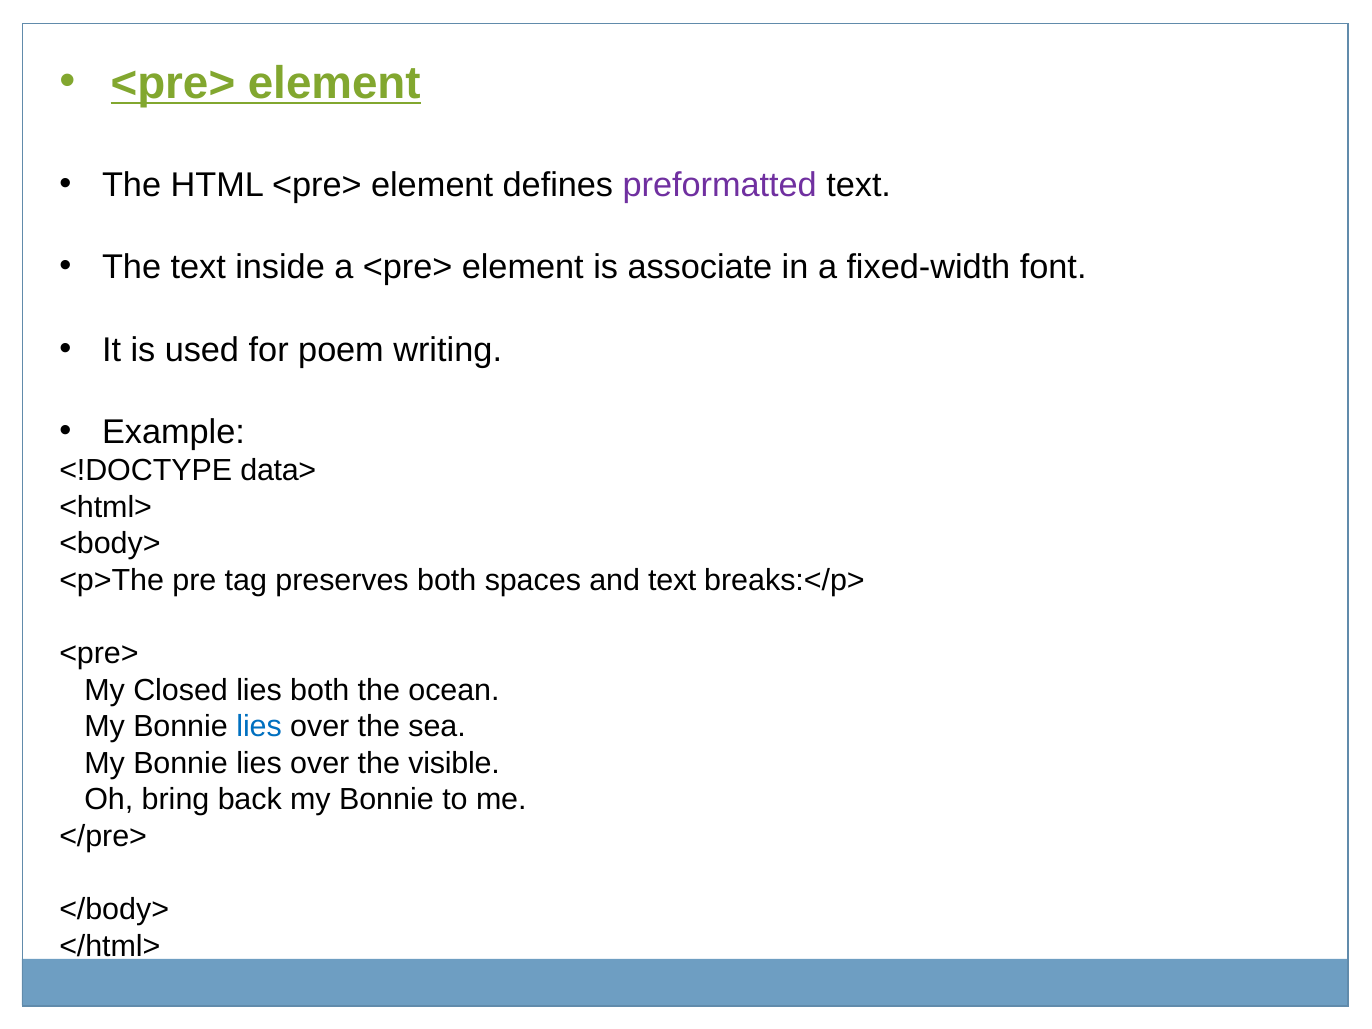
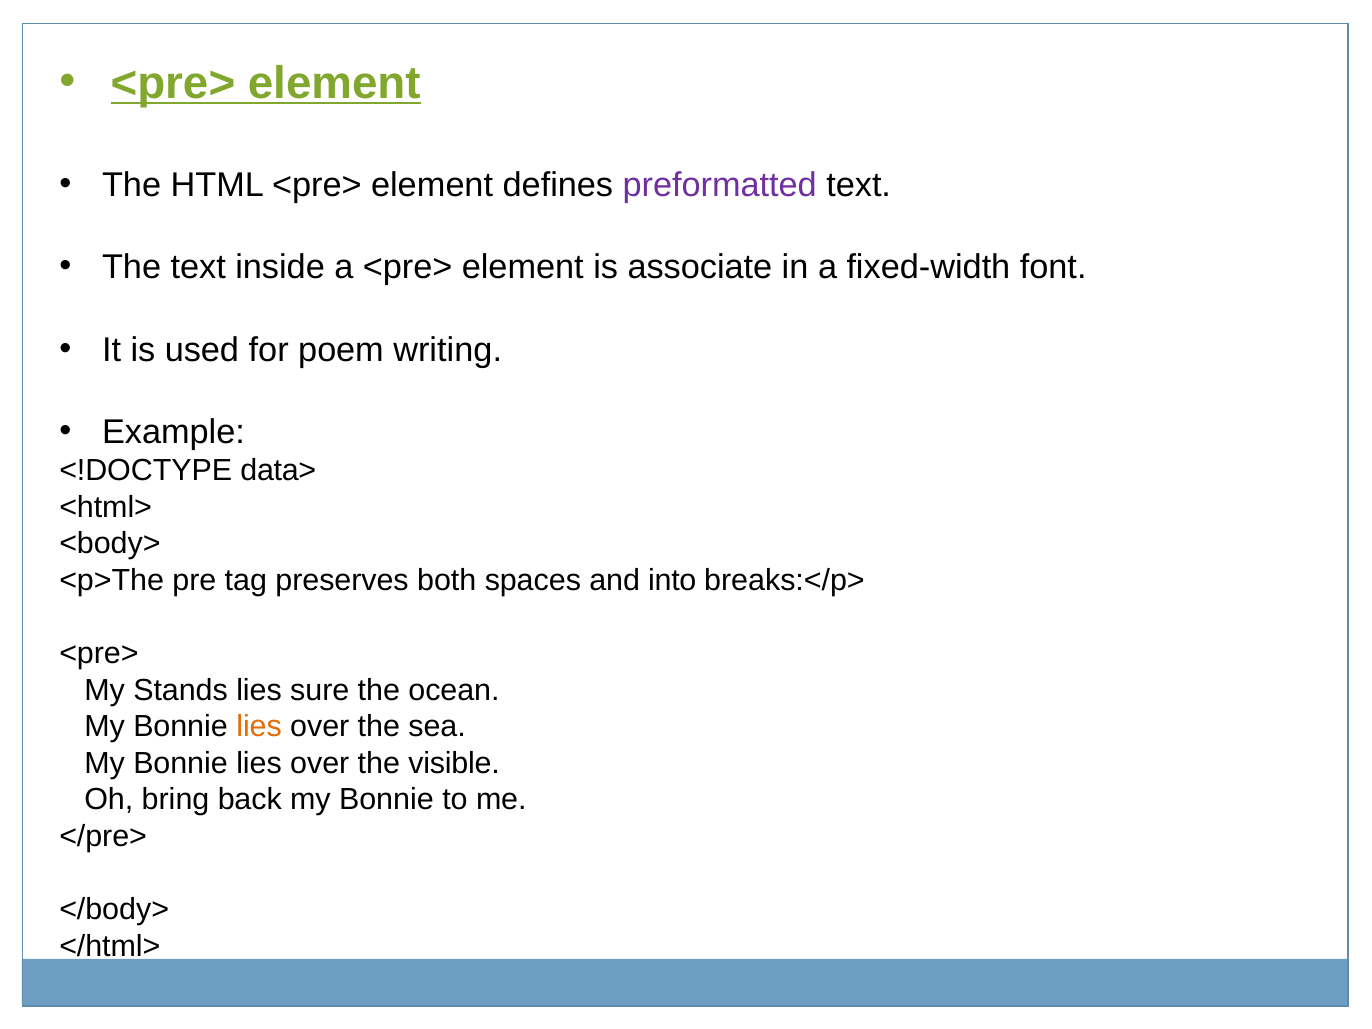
and text: text -> into
Closed: Closed -> Stands
lies both: both -> sure
lies at (259, 727) colour: blue -> orange
